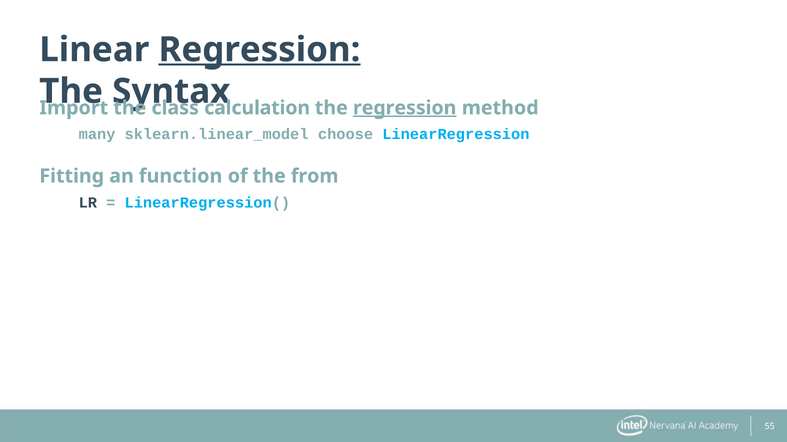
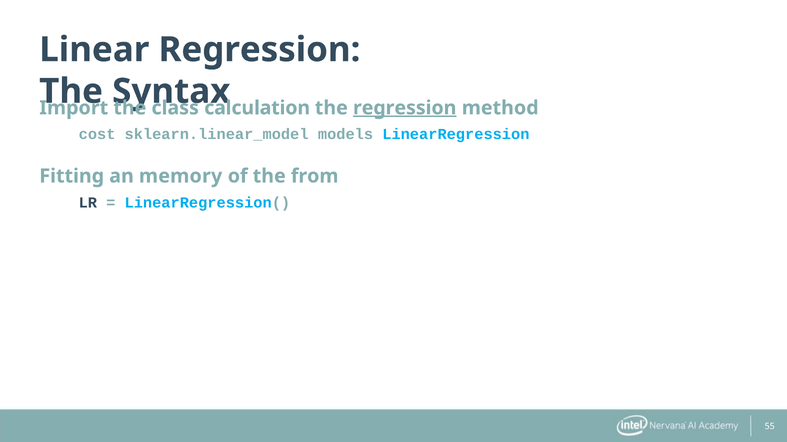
Regression at (259, 50) underline: present -> none
many: many -> cost
choose: choose -> models
function: function -> memory
